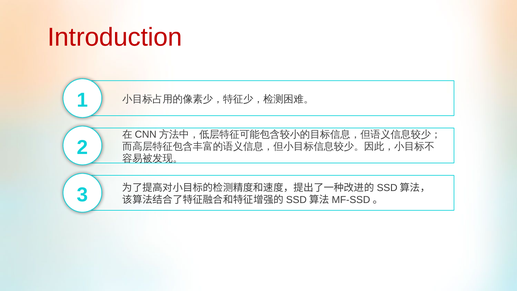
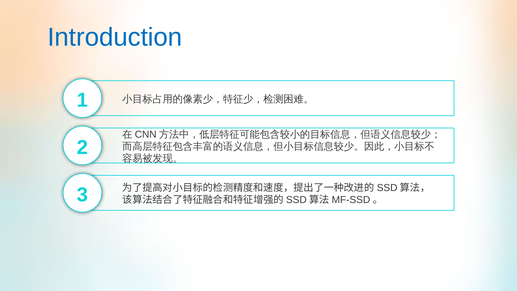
Introduction colour: red -> blue
